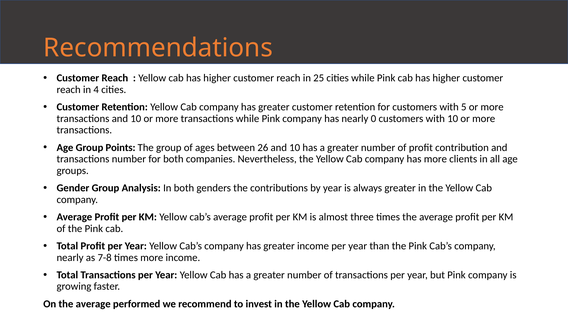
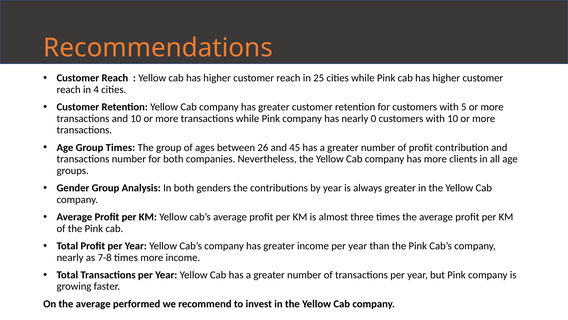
Group Points: Points -> Times
26 and 10: 10 -> 45
